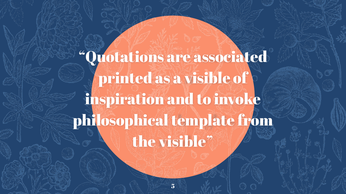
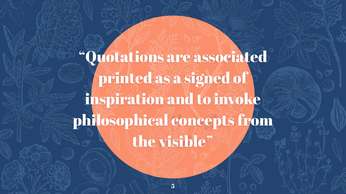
a visible: visible -> signed
template: template -> concepts
